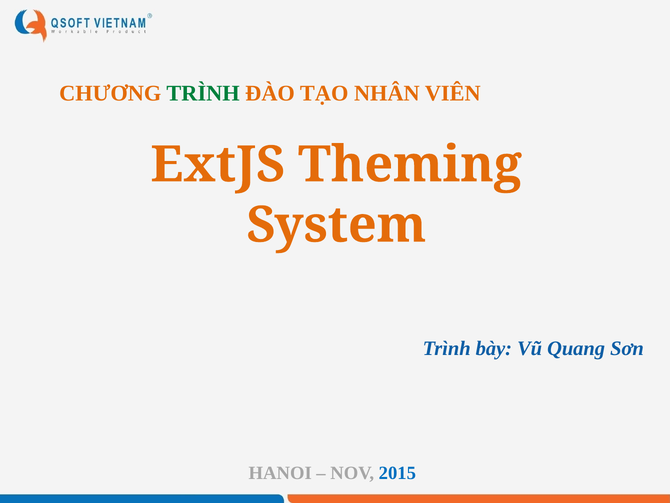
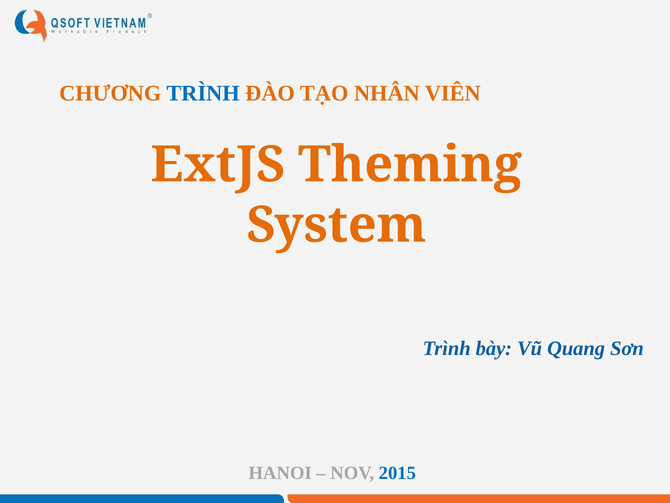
TRÌNH at (203, 93) colour: green -> blue
